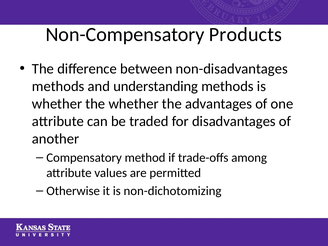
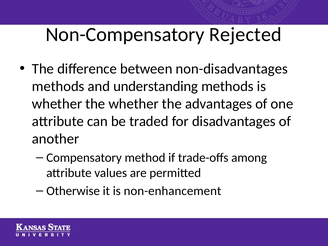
Products: Products -> Rejected
non-dichotomizing: non-dichotomizing -> non-enhancement
